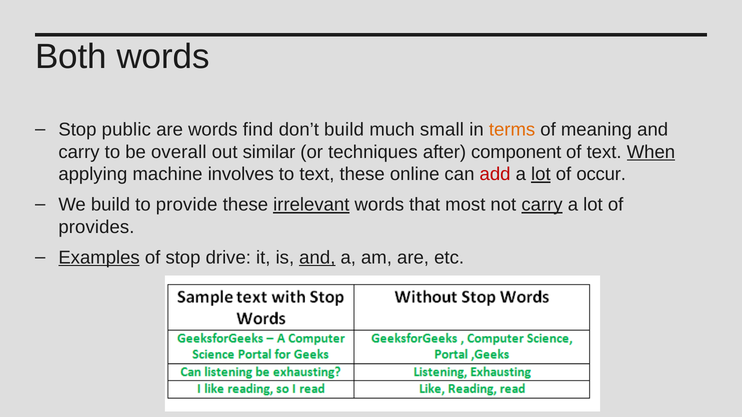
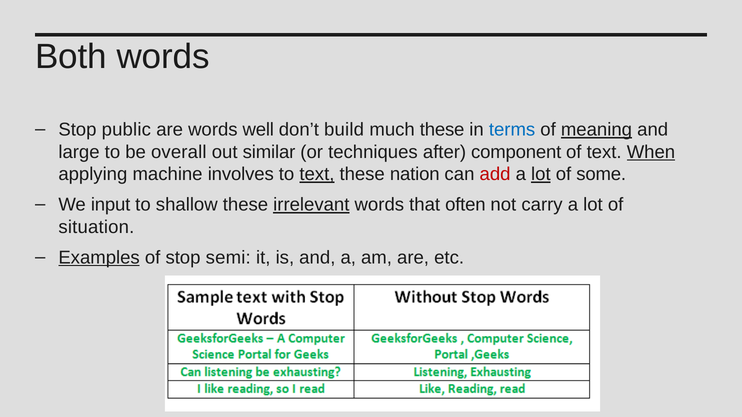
find: find -> well
much small: small -> these
terms colour: orange -> blue
meaning underline: none -> present
carry at (79, 152): carry -> large
text at (317, 174) underline: none -> present
online: online -> nation
occur: occur -> some
We build: build -> input
provide: provide -> shallow
most: most -> often
carry at (542, 205) underline: present -> none
provides: provides -> situation
drive: drive -> semi
and at (317, 258) underline: present -> none
